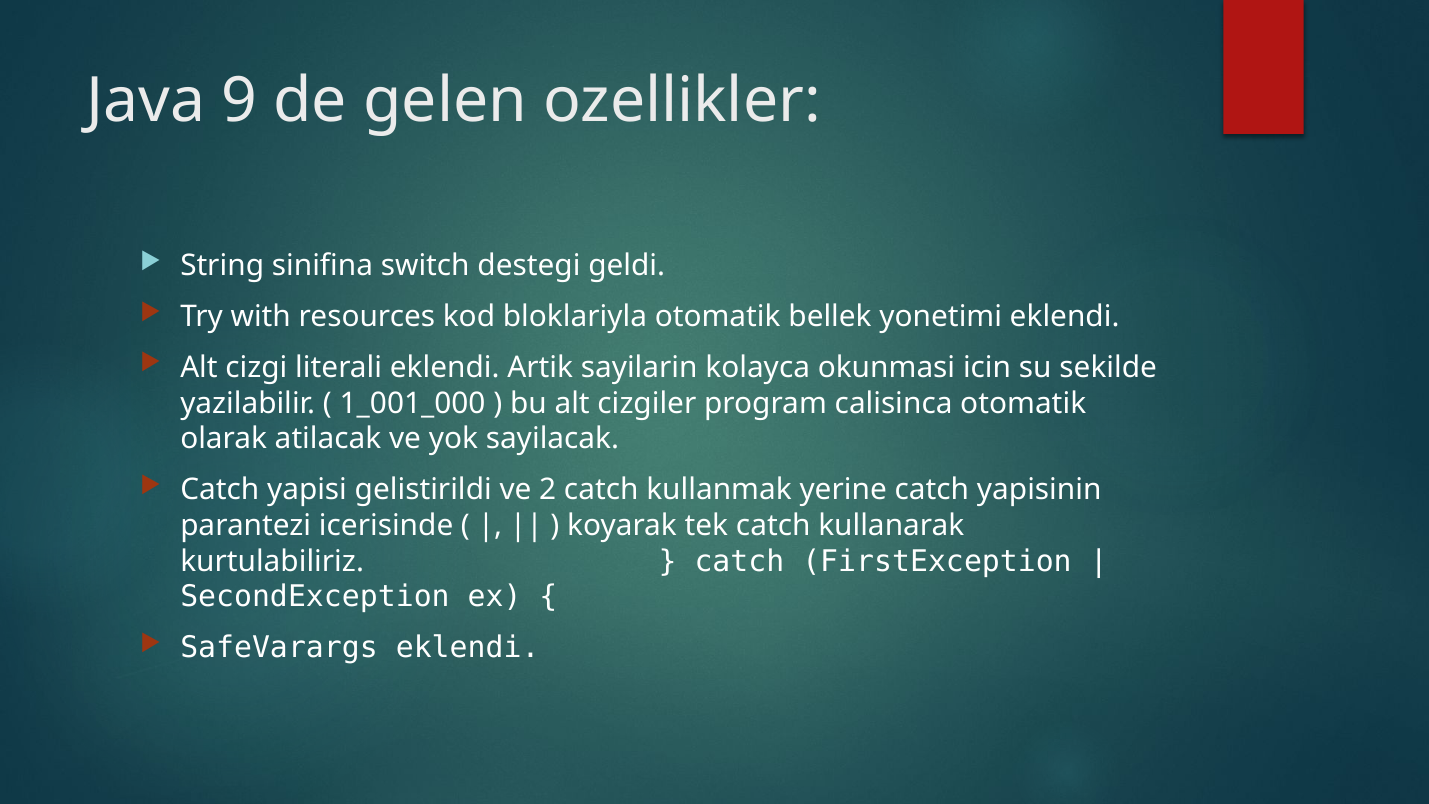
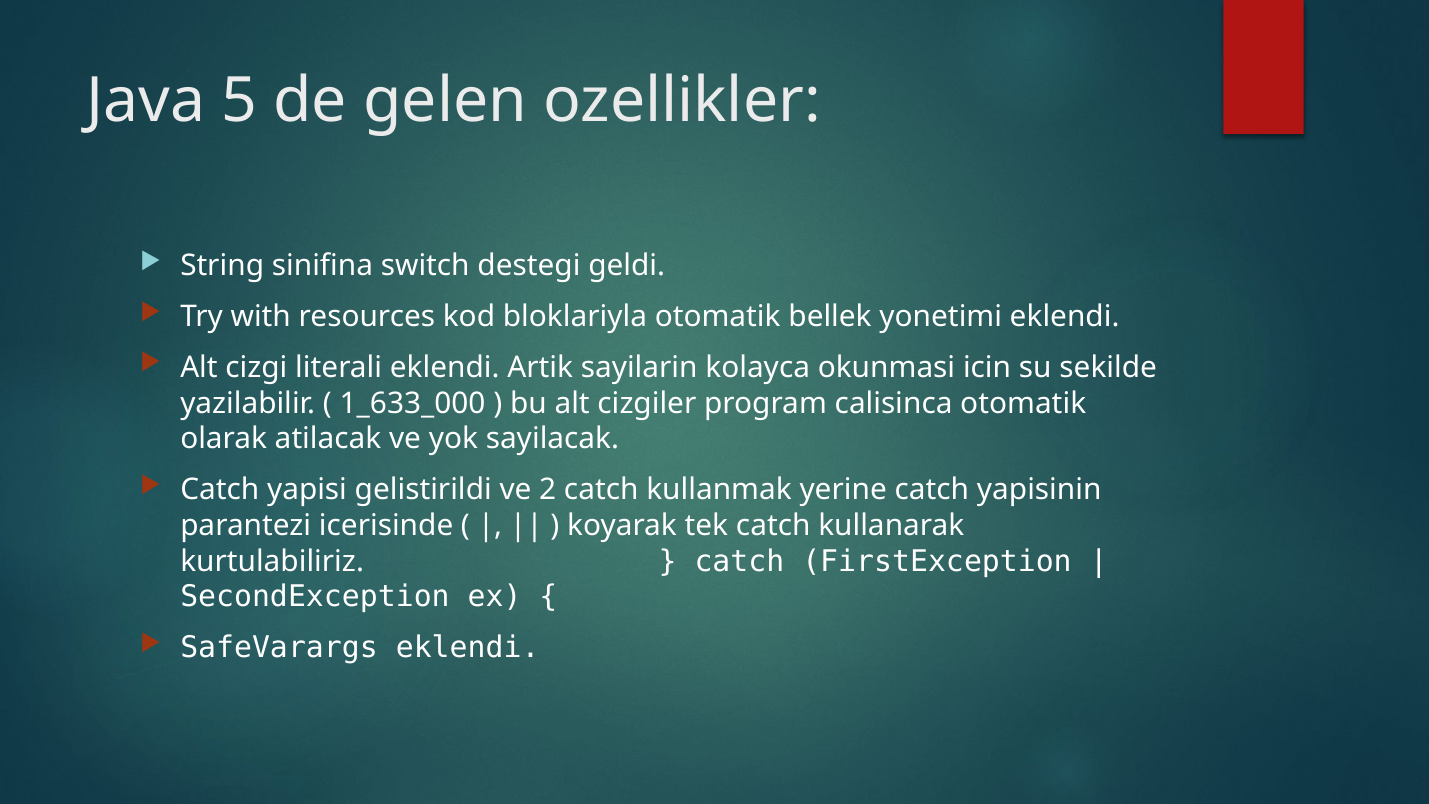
9: 9 -> 5
1_001_000: 1_001_000 -> 1_633_000
